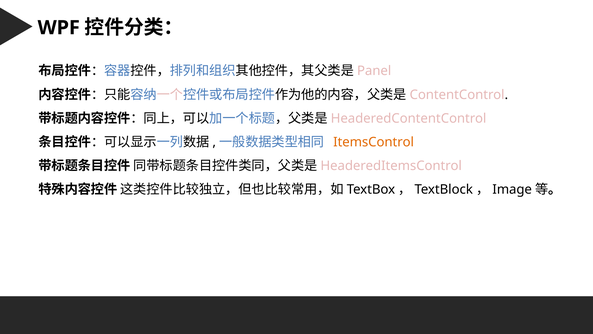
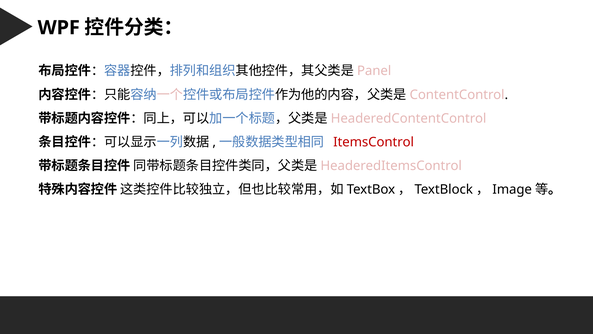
ItemsControl colour: orange -> red
